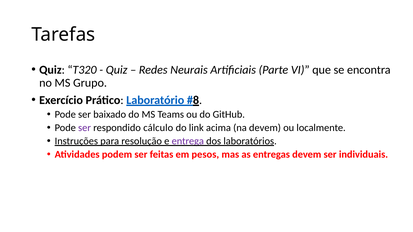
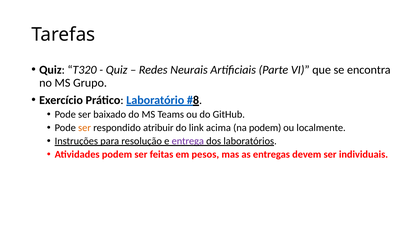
ser at (85, 128) colour: purple -> orange
cálculo: cálculo -> atribuir
na devem: devem -> podem
